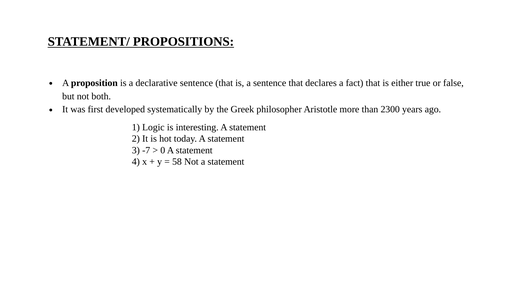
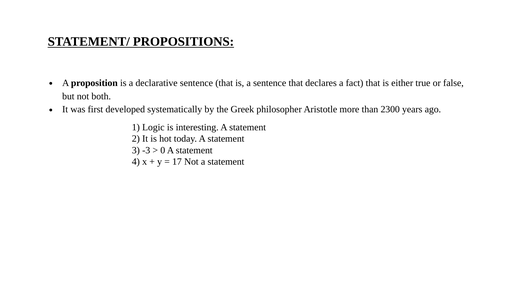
-7: -7 -> -3
58: 58 -> 17
